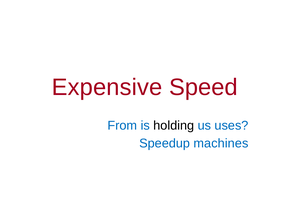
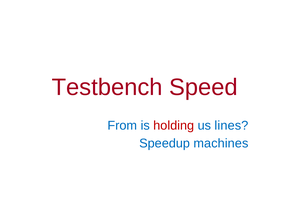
Expensive: Expensive -> Testbench
holding colour: black -> red
uses: uses -> lines
